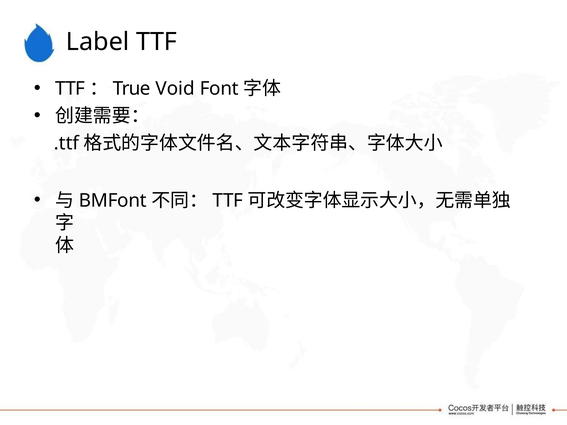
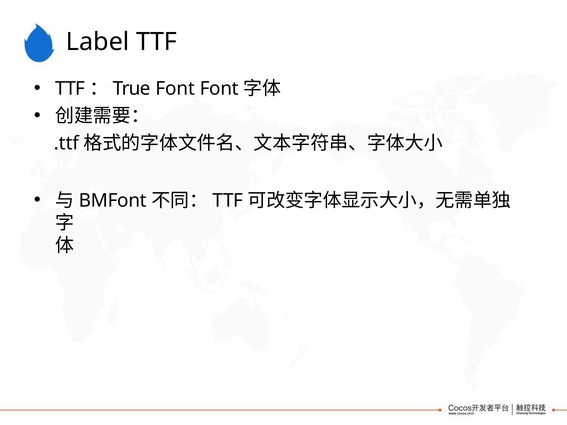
Void at (175, 89): Void -> Font
